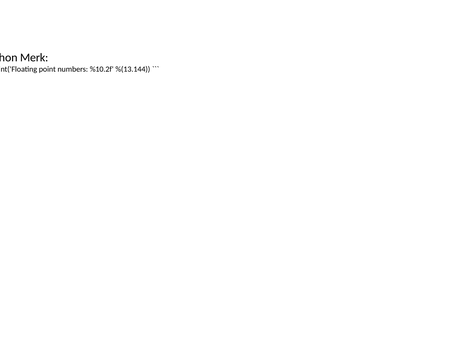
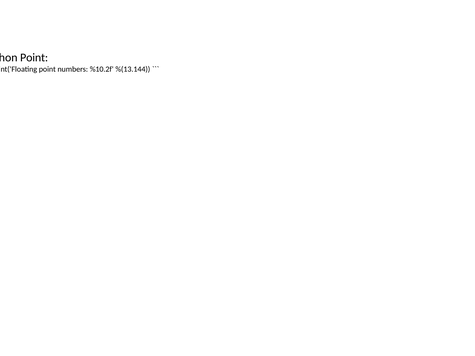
Merk at (34, 58): Merk -> Point
